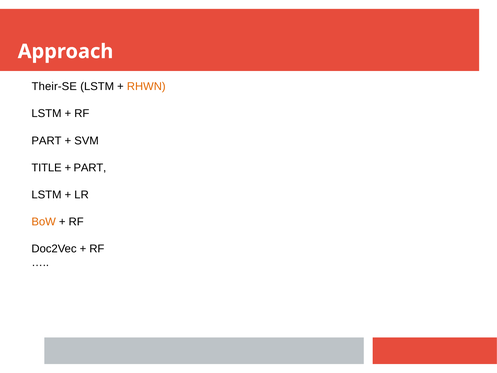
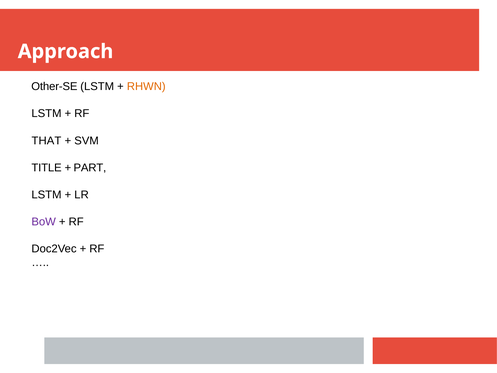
Their-SE: Their-SE -> Other-SE
PART at (47, 141): PART -> THAT
BoW colour: orange -> purple
